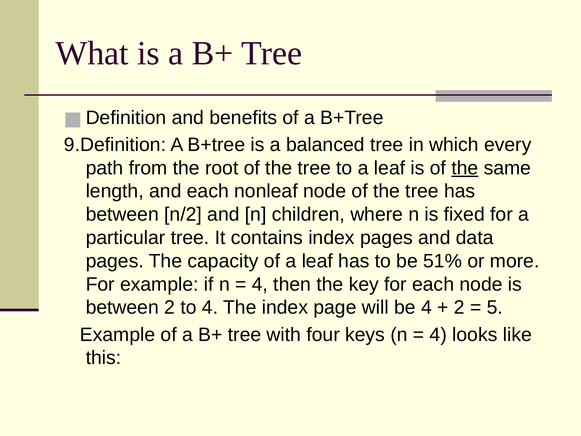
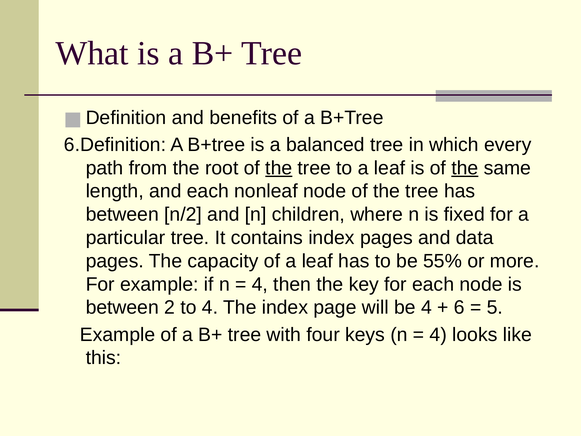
9.Definition: 9.Definition -> 6.Definition
the at (279, 168) underline: none -> present
51%: 51% -> 55%
2 at (459, 307): 2 -> 6
